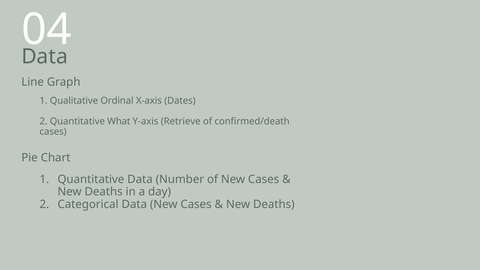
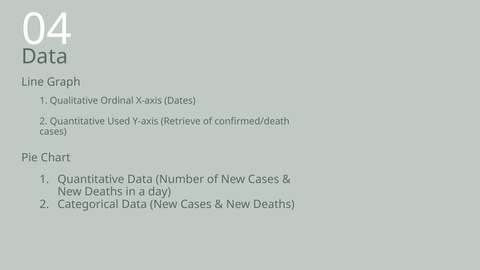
What: What -> Used
